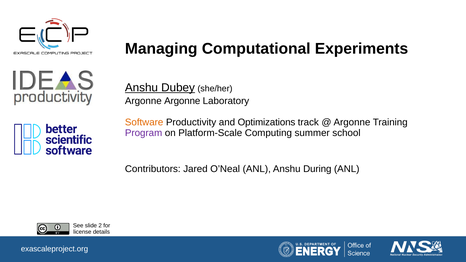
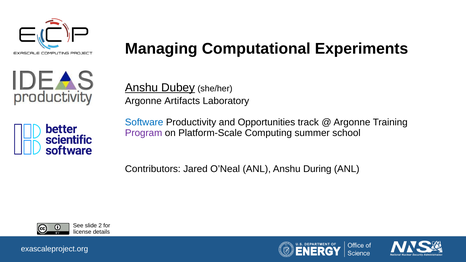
Argonne Argonne: Argonne -> Artifacts
Software colour: orange -> blue
Optimizations: Optimizations -> Opportunities
